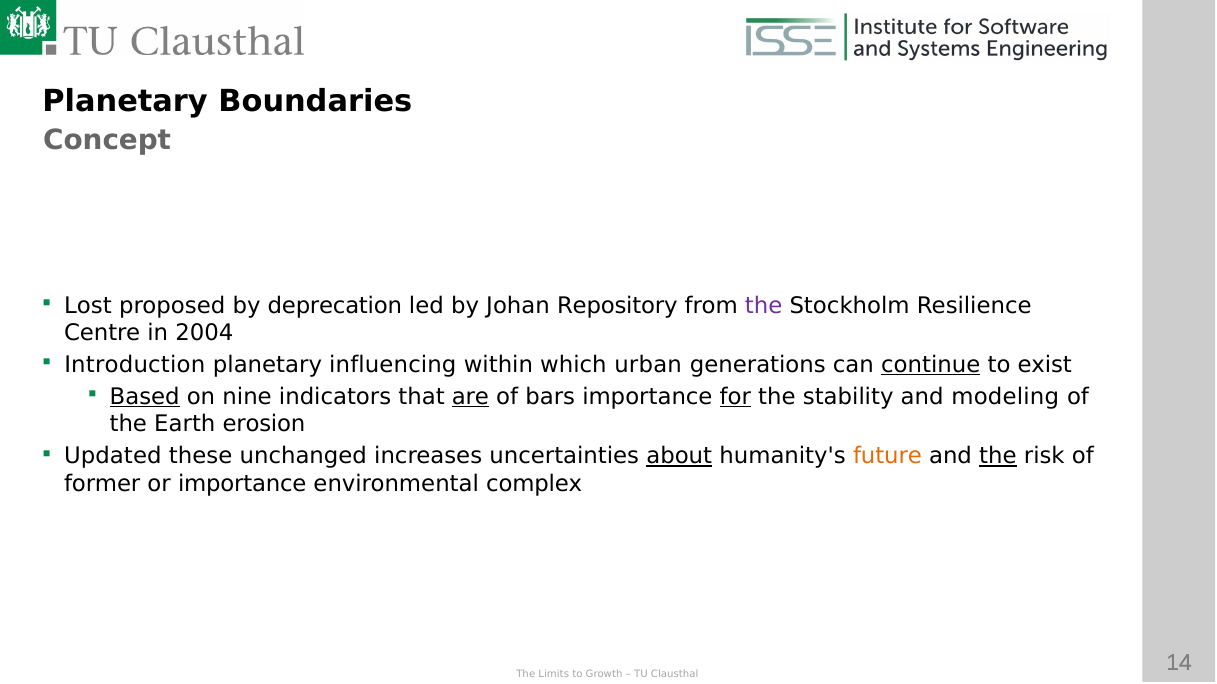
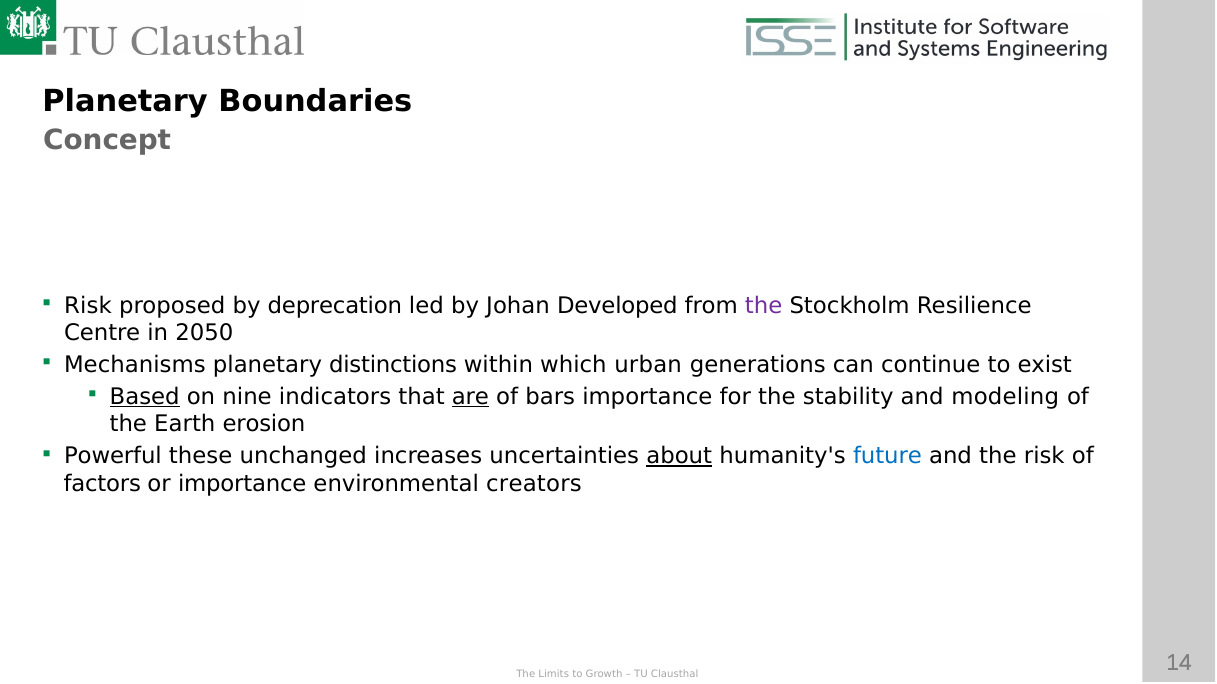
Lost at (88, 306): Lost -> Risk
Repository: Repository -> Developed
2004: 2004 -> 2050
Introduction: Introduction -> Mechanisms
influencing: influencing -> distinctions
continue underline: present -> none
for underline: present -> none
Updated: Updated -> Powerful
future colour: orange -> blue
the at (998, 457) underline: present -> none
former: former -> factors
complex: complex -> creators
